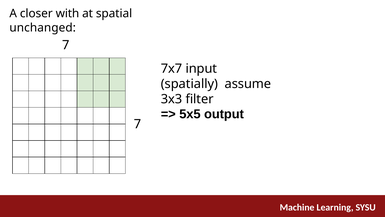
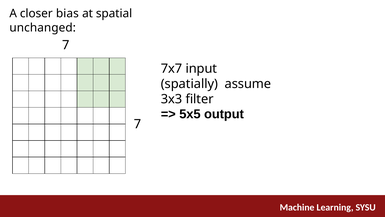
with: with -> bias
